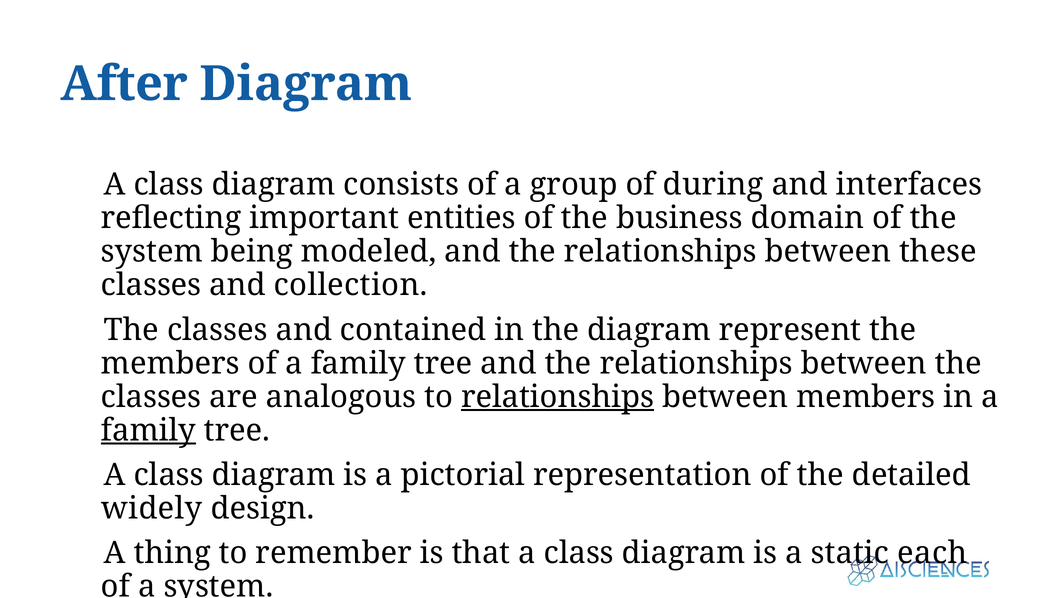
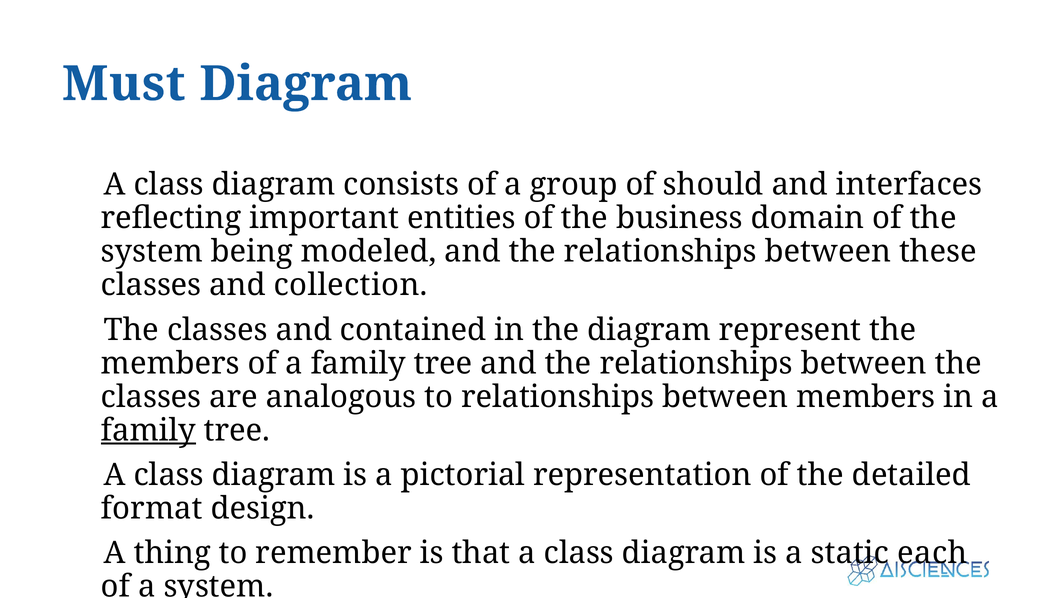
After: After -> Must
during: during -> should
relationships at (558, 396) underline: present -> none
widely: widely -> format
